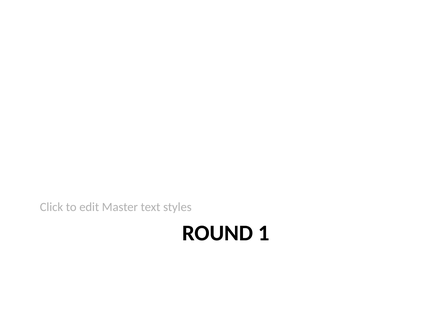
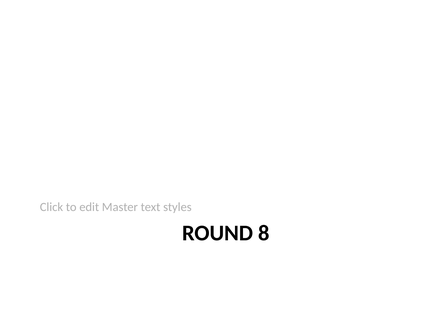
1: 1 -> 8
